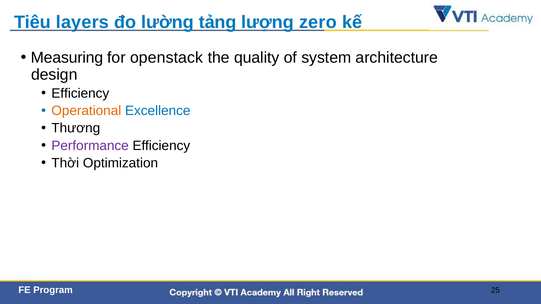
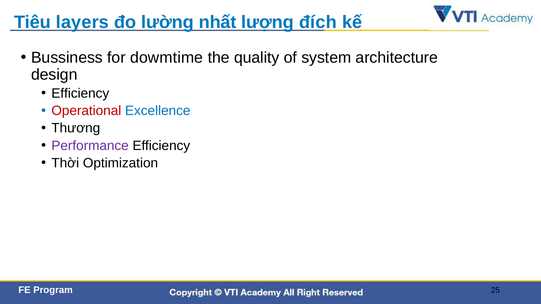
tảng: tảng -> nhất
zero: zero -> đích
Measuring: Measuring -> Bussiness
openstack: openstack -> dowmtime
Operational colour: orange -> red
